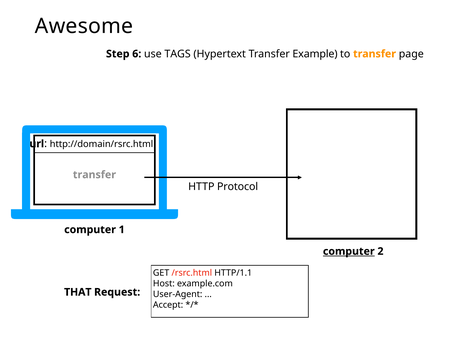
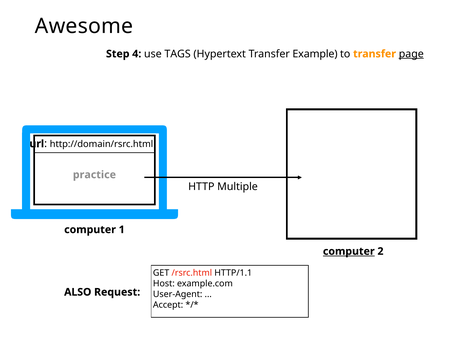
6: 6 -> 4
page underline: none -> present
transfer at (94, 175): transfer -> practice
Protocol: Protocol -> Multiple
THAT: THAT -> ALSO
